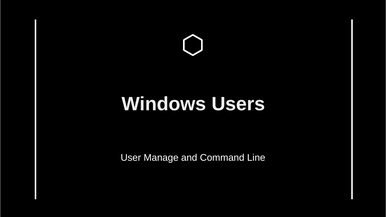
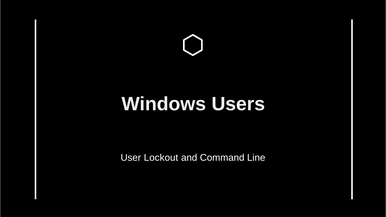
Manage: Manage -> Lockout
